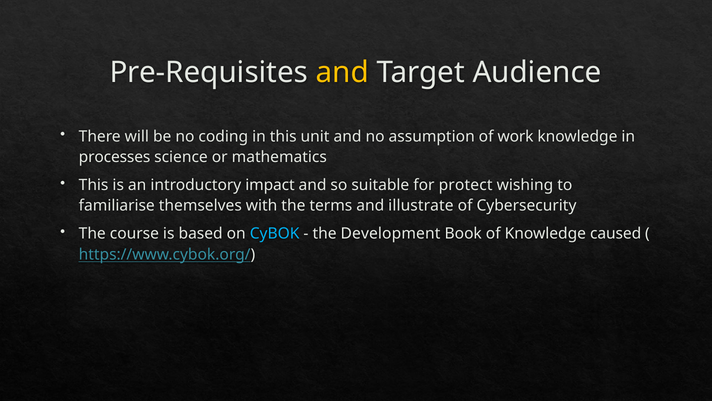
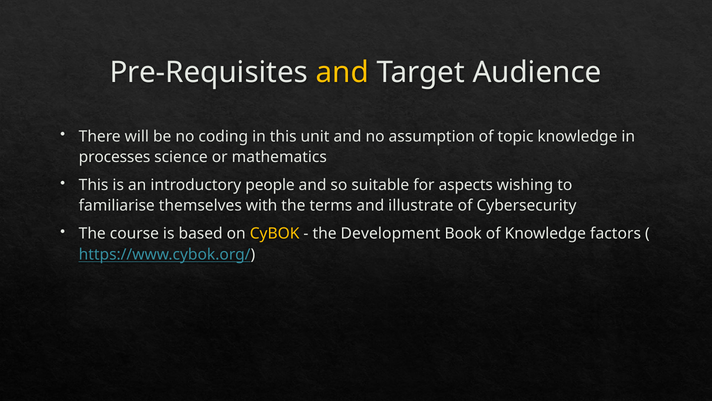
work: work -> topic
impact: impact -> people
protect: protect -> aspects
CyBOK colour: light blue -> yellow
caused: caused -> factors
